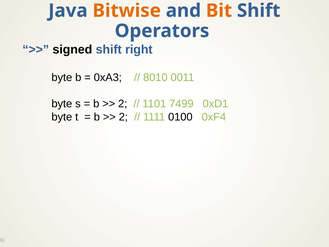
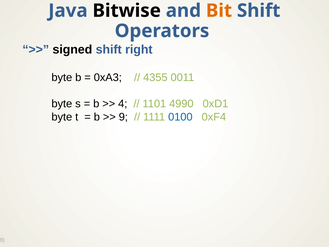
Bitwise colour: orange -> black
8010: 8010 -> 4355
2 at (123, 104): 2 -> 4
7499: 7499 -> 4990
2 at (123, 117): 2 -> 9
0100 colour: black -> blue
